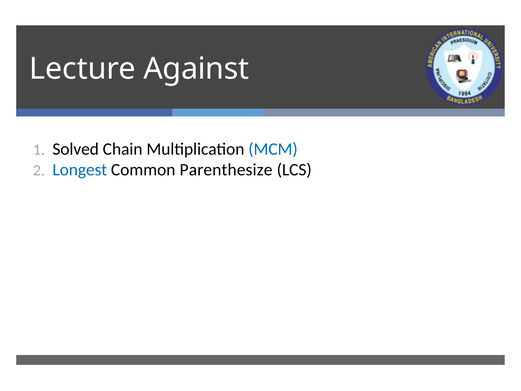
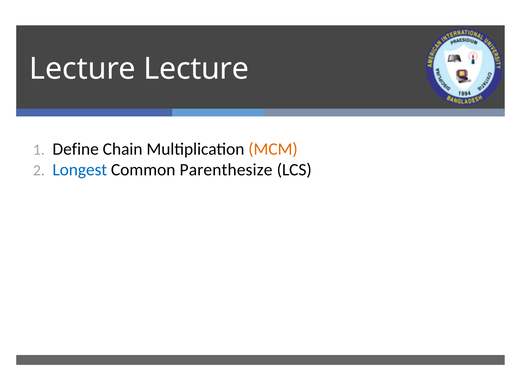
Lecture Against: Against -> Lecture
Solved: Solved -> Define
MCM colour: blue -> orange
